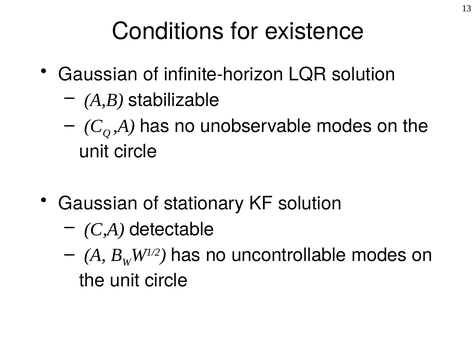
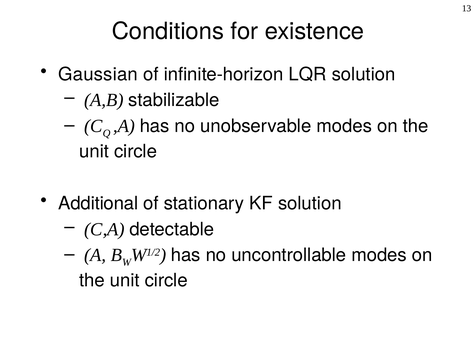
Gaussian at (98, 203): Gaussian -> Additional
